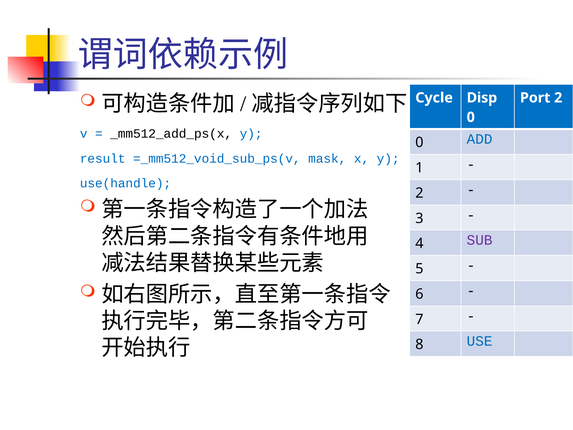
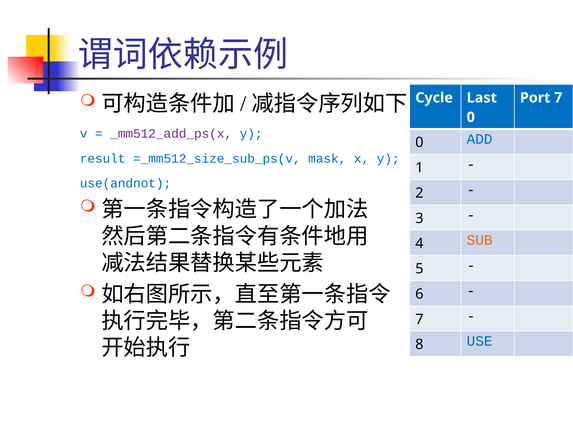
Disp: Disp -> Last
Port 2: 2 -> 7
_mm512_add_ps(x colour: black -> purple
=_mm512_void_sub_ps(v: =_mm512_void_sub_ps(v -> =_mm512_size_sub_ps(v
use(handle: use(handle -> use(andnot
SUB colour: purple -> orange
